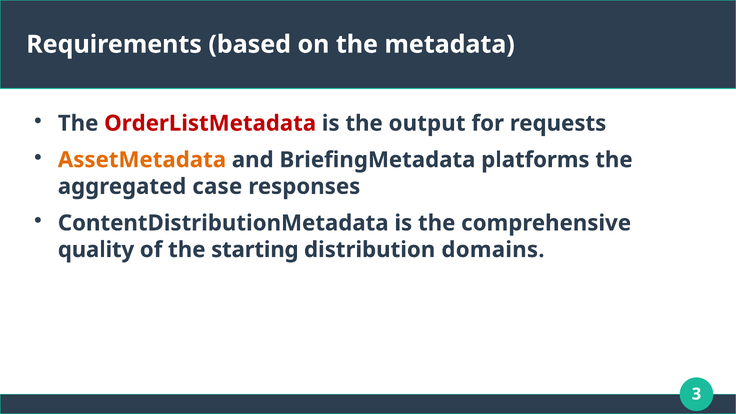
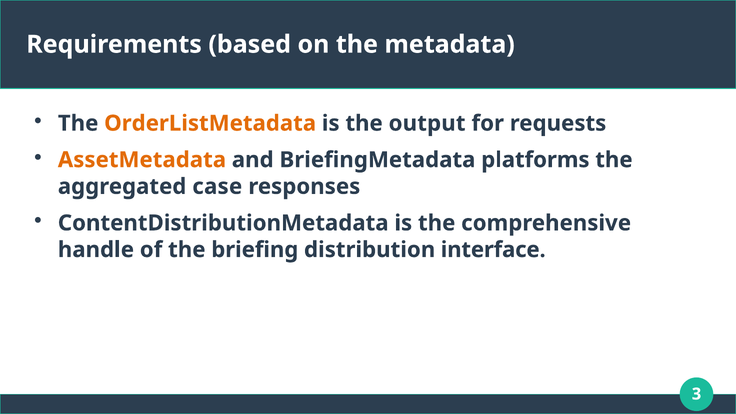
OrderListMetadata colour: red -> orange
quality: quality -> handle
starting: starting -> briefing
domains: domains -> interface
